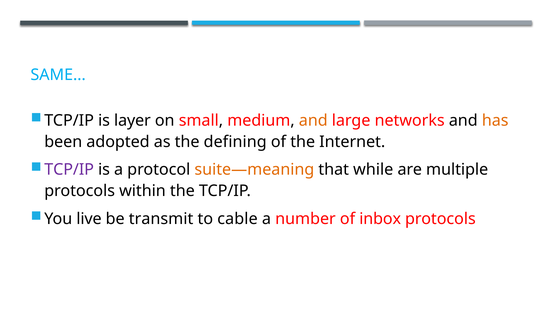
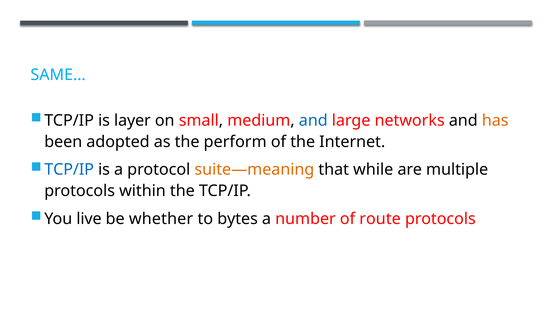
and at (313, 121) colour: orange -> blue
defining: defining -> perform
TCP/IP at (69, 170) colour: purple -> blue
transmit: transmit -> whether
cable: cable -> bytes
inbox: inbox -> route
